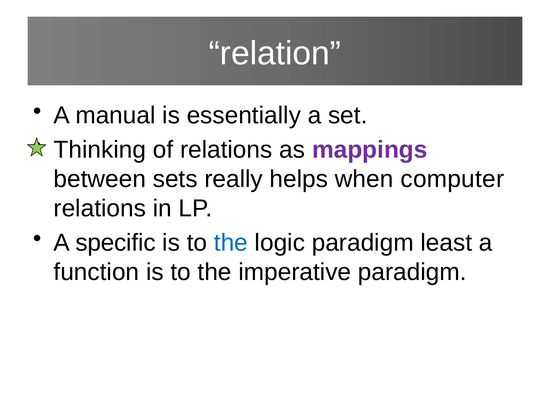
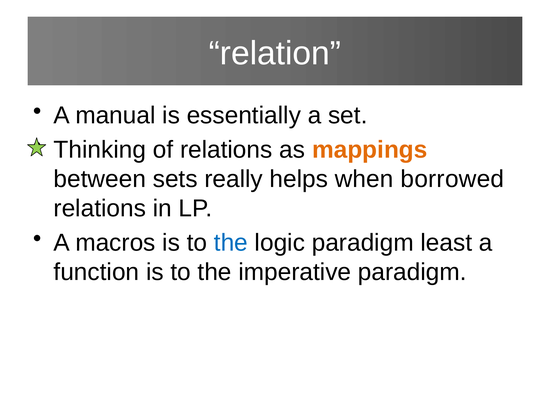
mappings colour: purple -> orange
computer: computer -> borrowed
specific: specific -> macros
